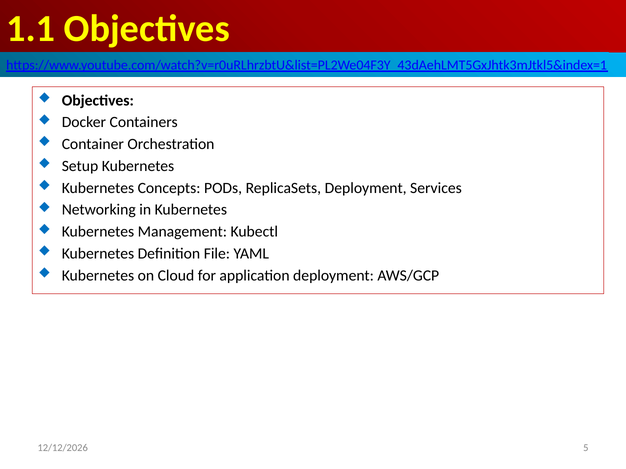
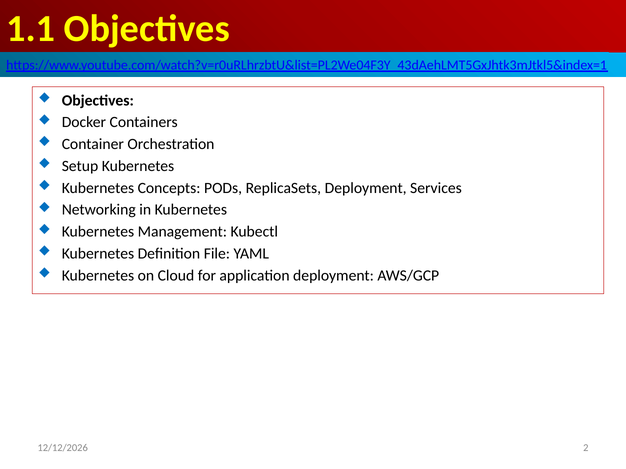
5: 5 -> 2
